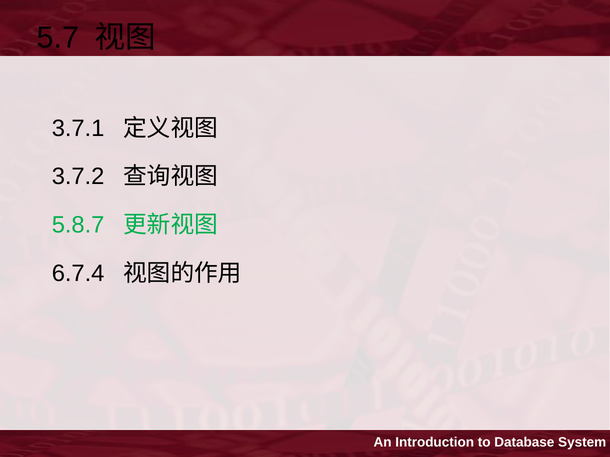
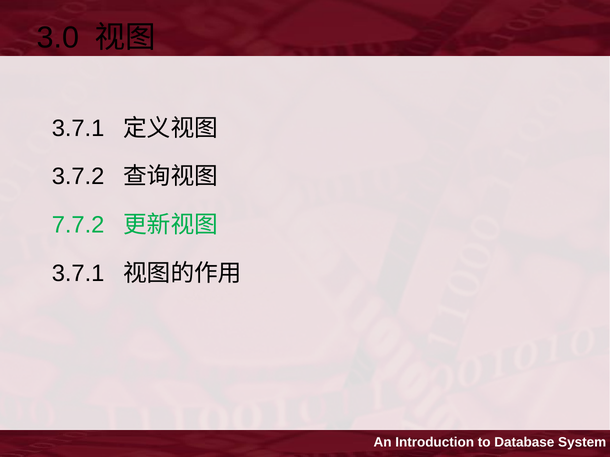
5.7: 5.7 -> 3.0
5.8.7: 5.8.7 -> 7.7.2
6.7.4 at (78, 274): 6.7.4 -> 3.7.1
